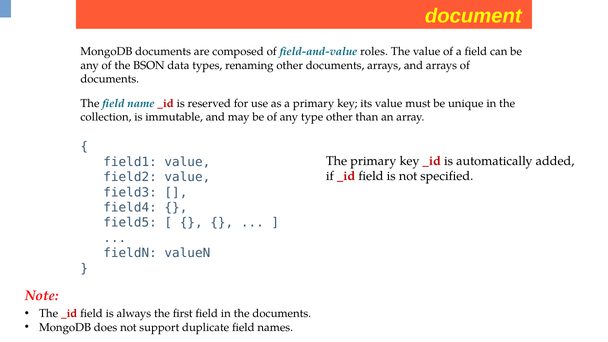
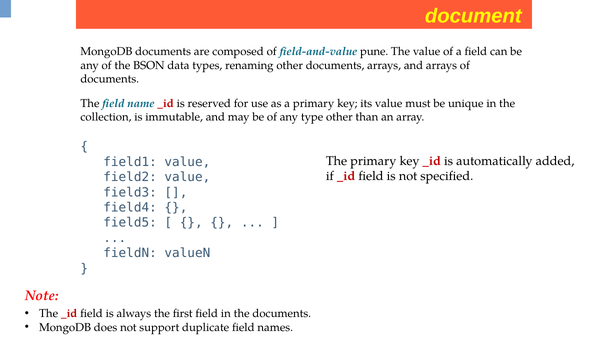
roles: roles -> pune
